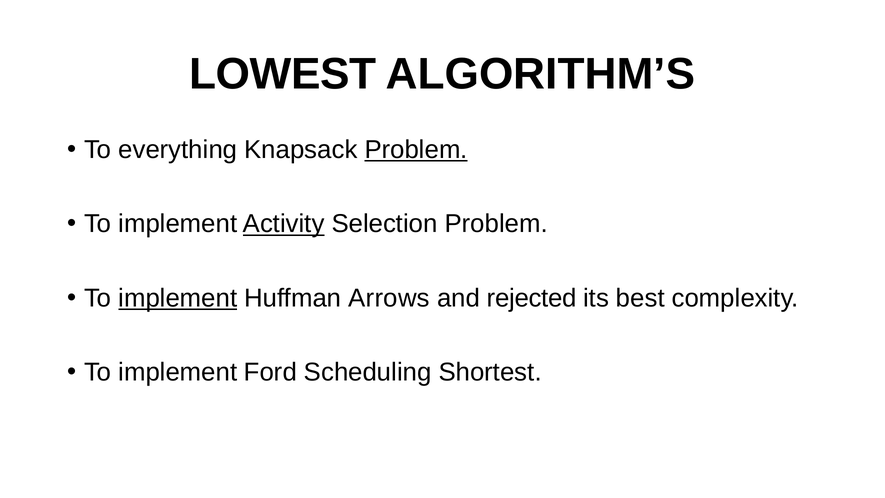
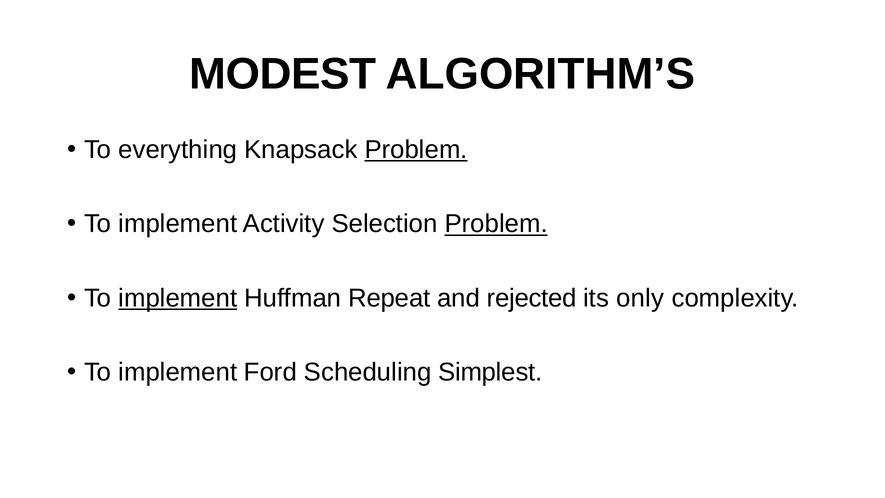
LOWEST: LOWEST -> MODEST
Activity underline: present -> none
Problem at (496, 224) underline: none -> present
Arrows: Arrows -> Repeat
best: best -> only
Shortest: Shortest -> Simplest
